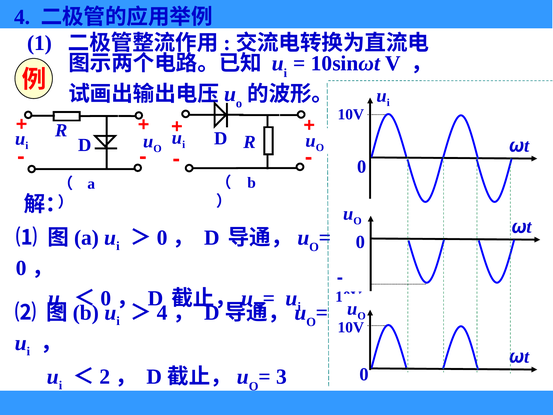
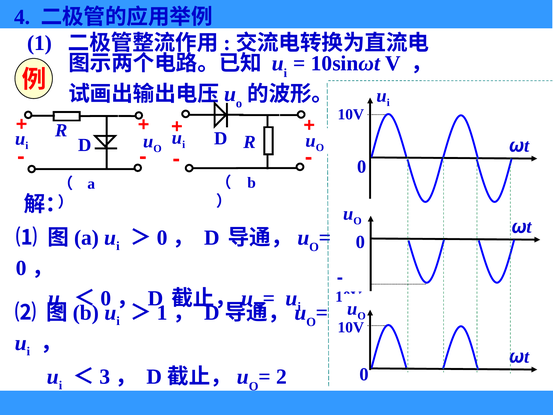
4 at (162, 313): 4 -> 1
2: 2 -> 3
3: 3 -> 2
